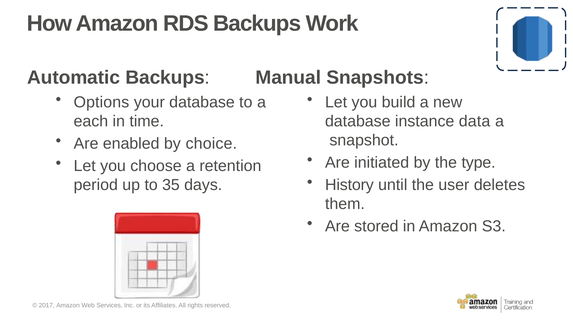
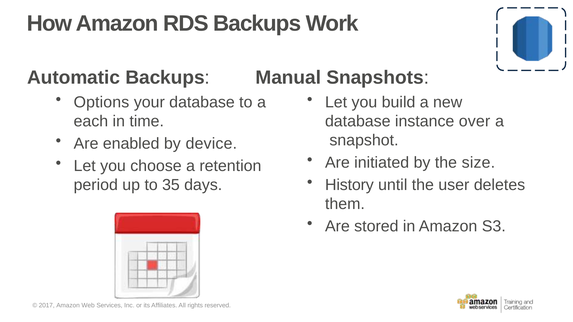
data: data -> over
choice: choice -> device
type: type -> size
